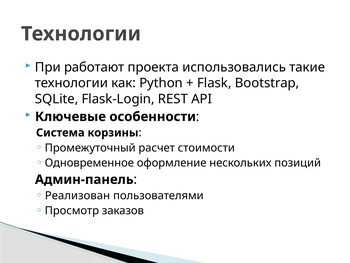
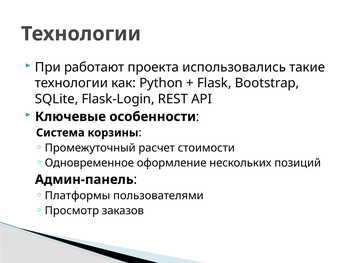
Реализован: Реализован -> Платформы
